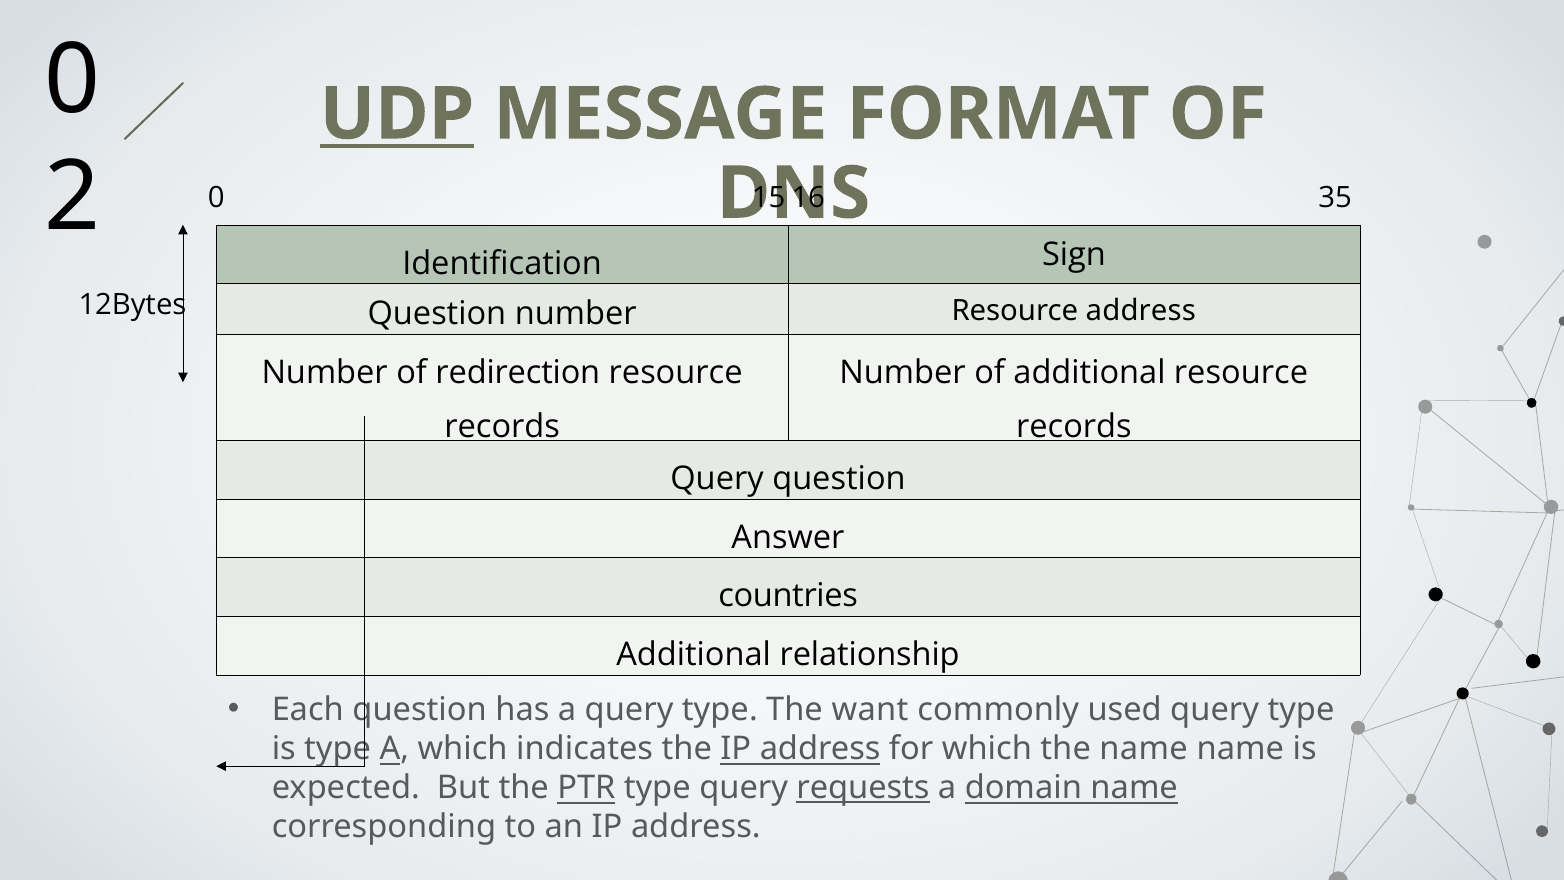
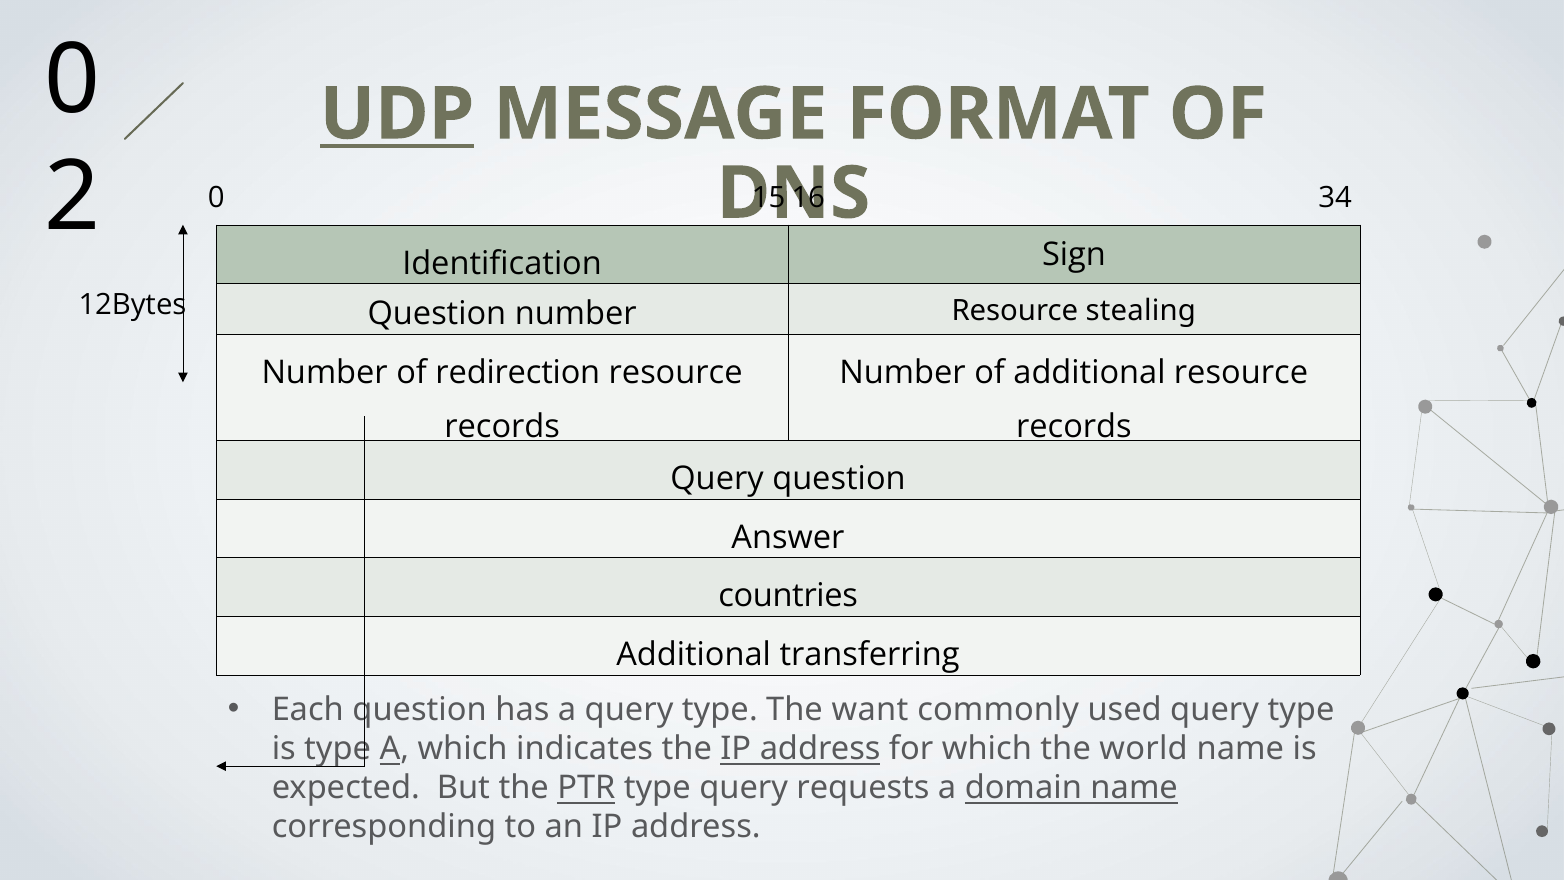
35: 35 -> 34
Resource address: address -> stealing
relationship: relationship -> transferring
the name: name -> world
requests underline: present -> none
